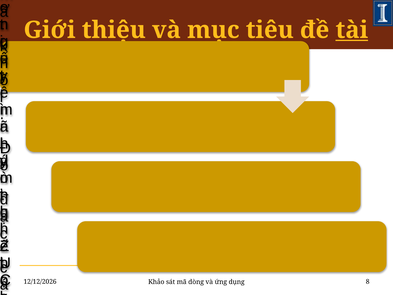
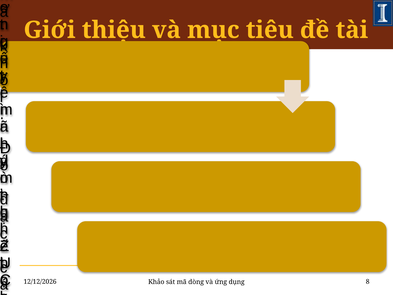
tài underline: present -> none
